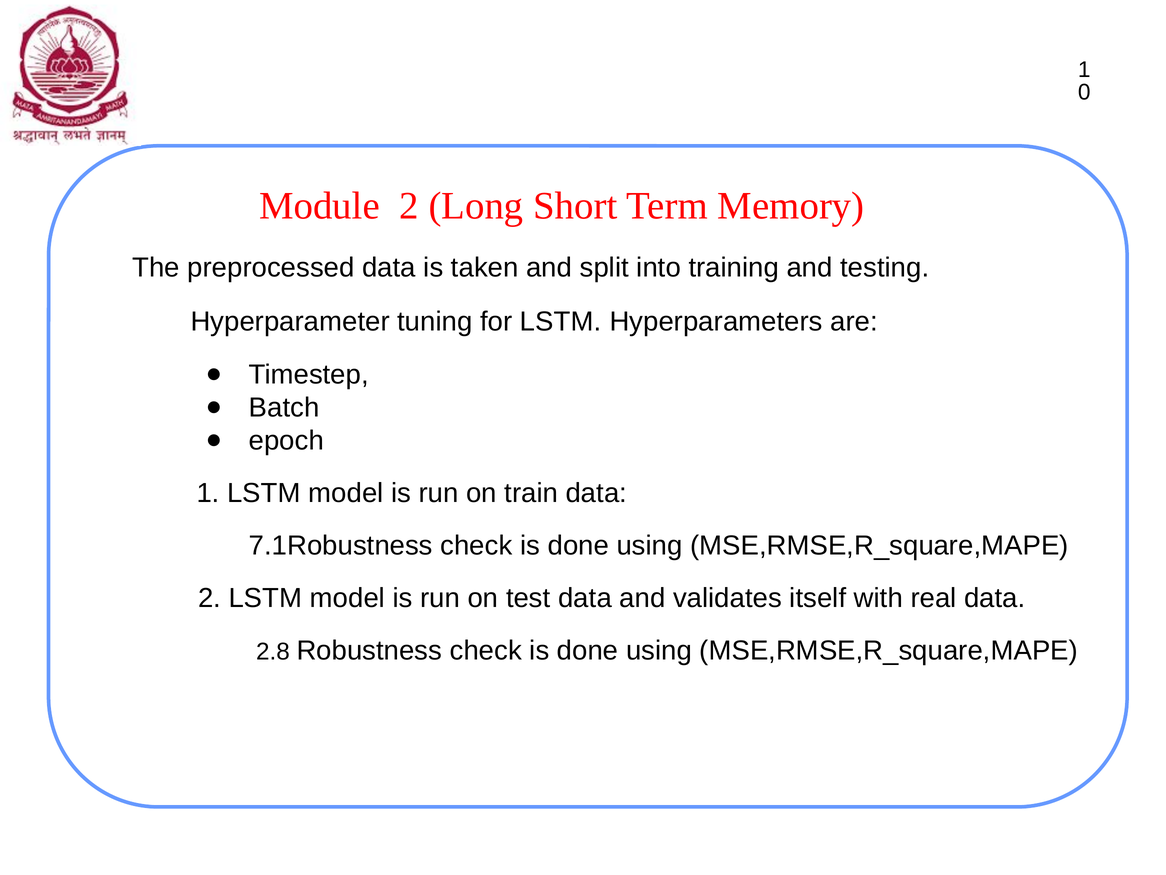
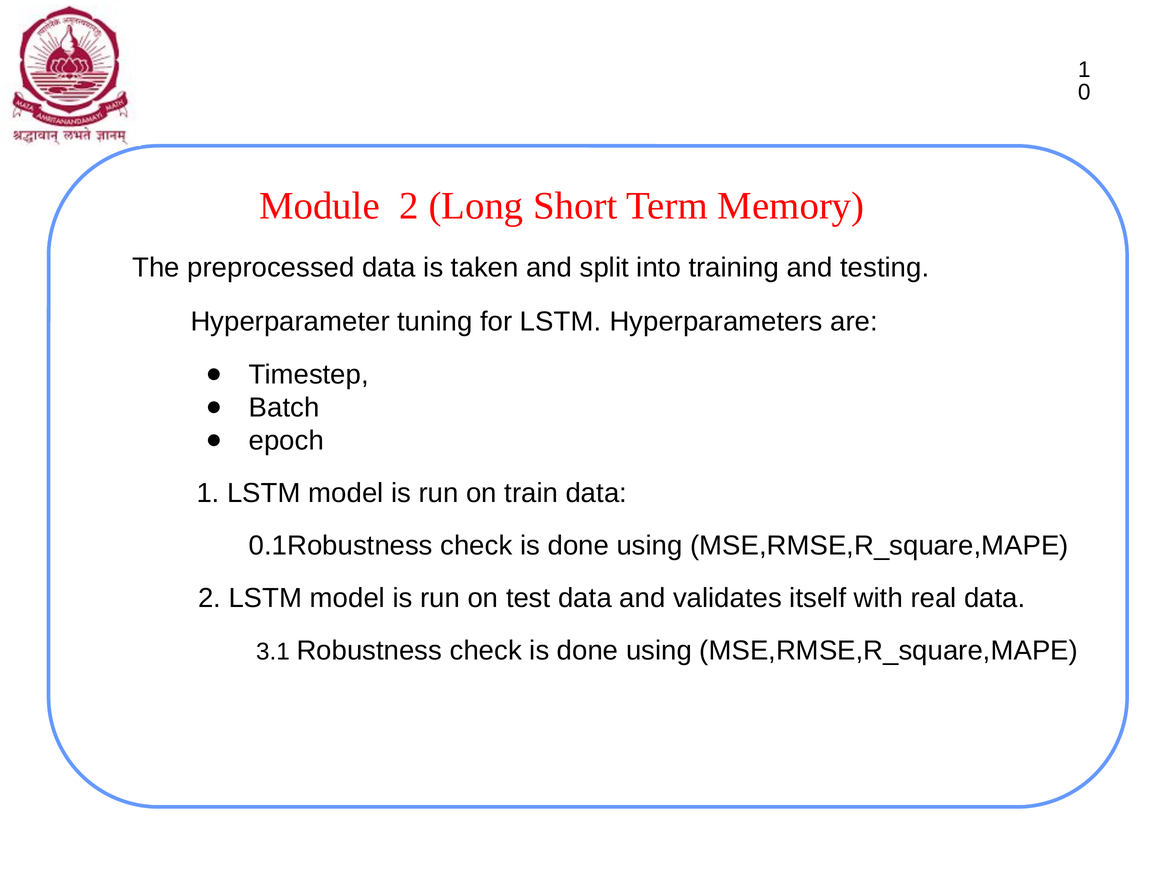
7.1Robustness: 7.1Robustness -> 0.1Robustness
2.8: 2.8 -> 3.1
